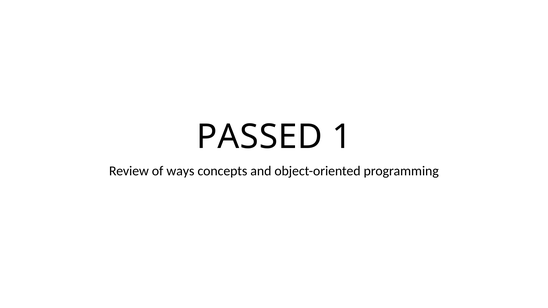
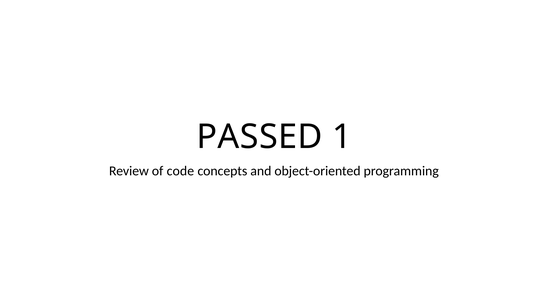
ways: ways -> code
